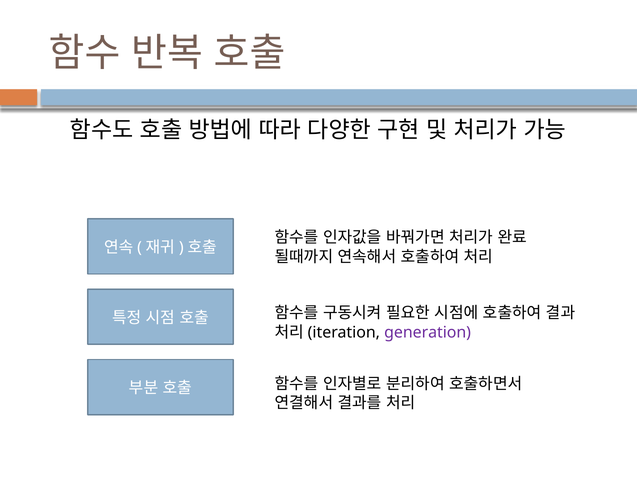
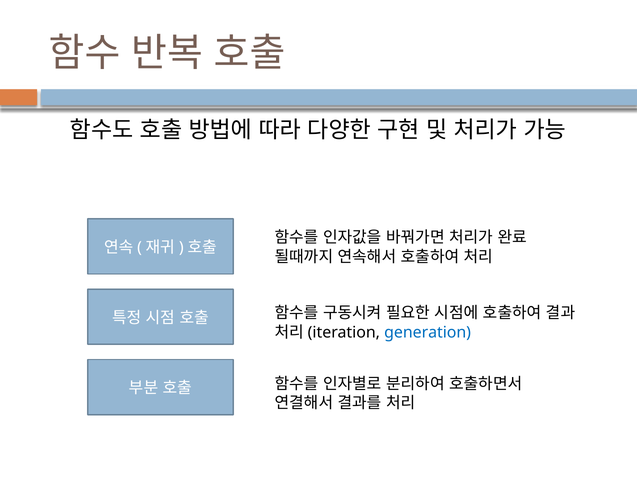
generation colour: purple -> blue
